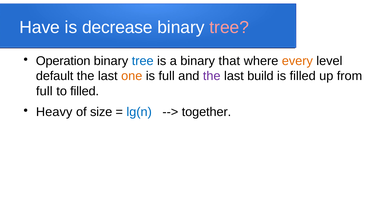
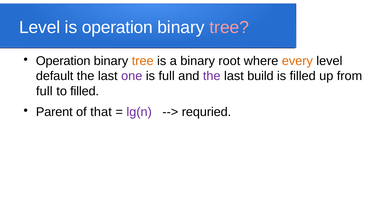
Have at (40, 27): Have -> Level
is decrease: decrease -> operation
tree at (143, 61) colour: blue -> orange
that: that -> root
one colour: orange -> purple
Heavy: Heavy -> Parent
size: size -> that
lg(n colour: blue -> purple
together: together -> requried
